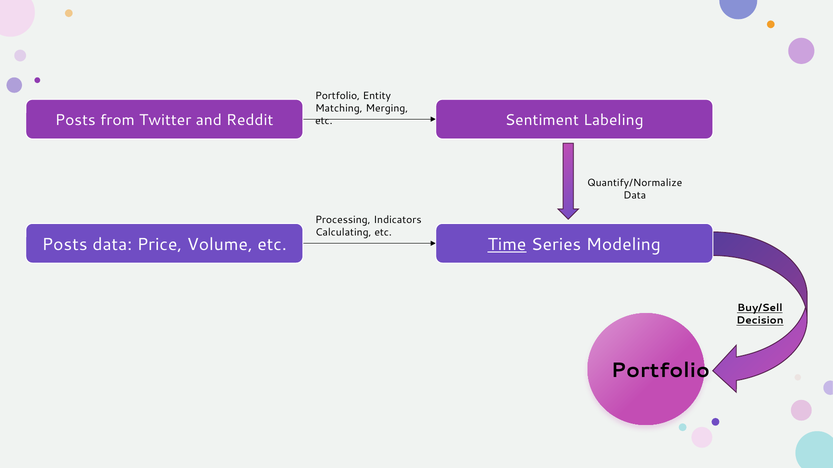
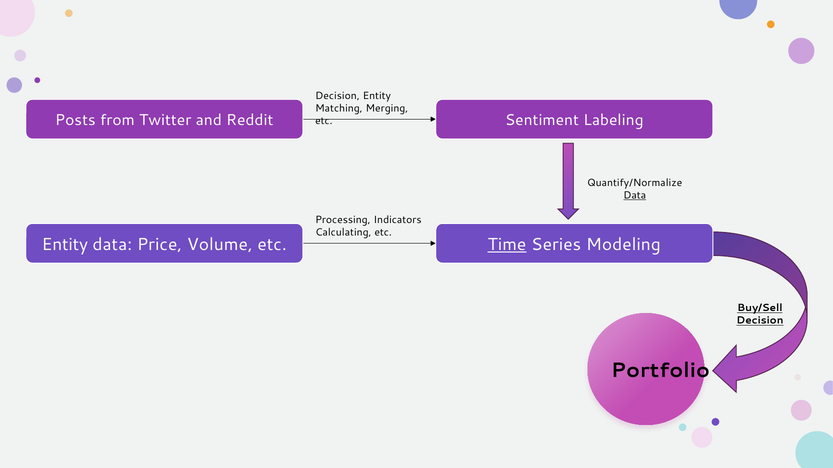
Portfolio at (338, 96): Portfolio -> Decision
Data at (635, 196) underline: none -> present
Posts at (65, 245): Posts -> Entity
